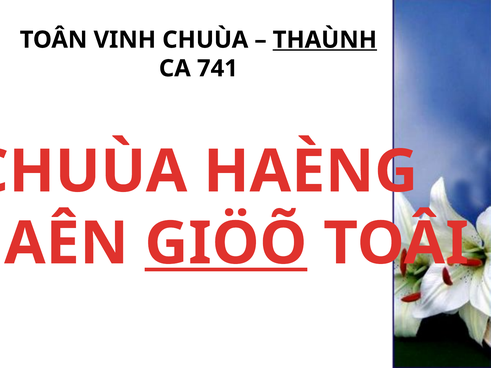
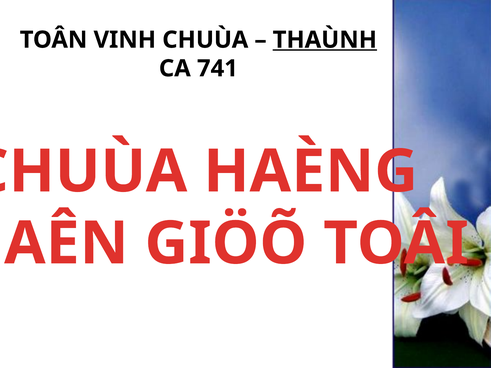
GIÖÕ underline: present -> none
